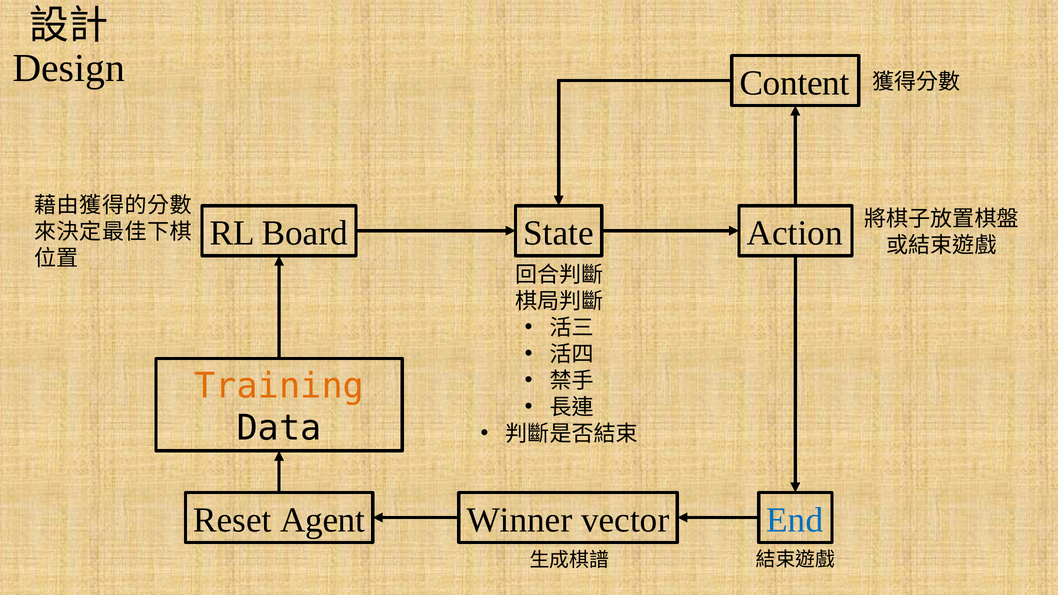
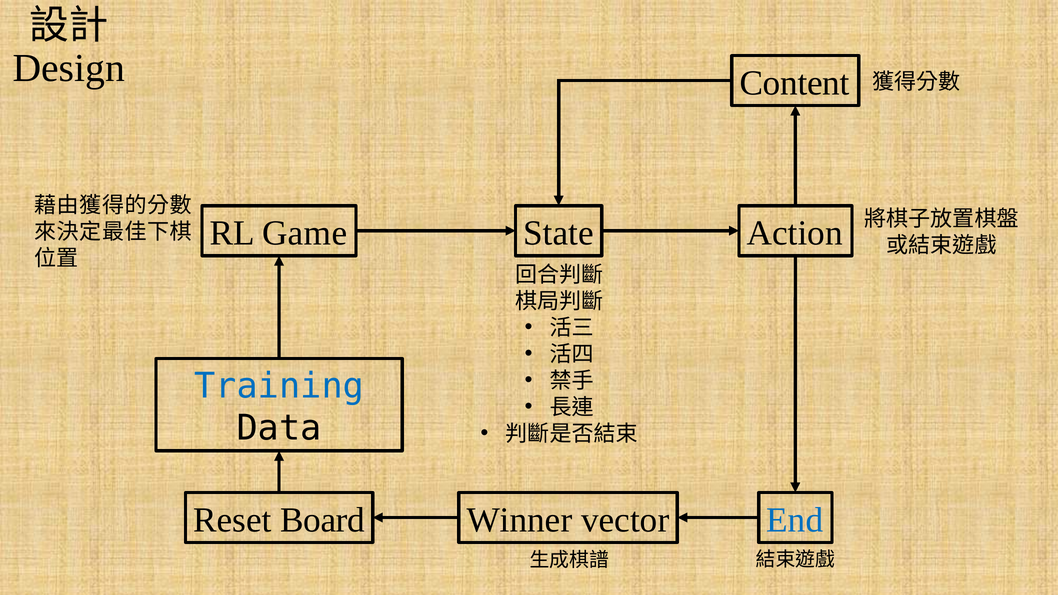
Board: Board -> Game
Training colour: orange -> blue
Agent: Agent -> Board
